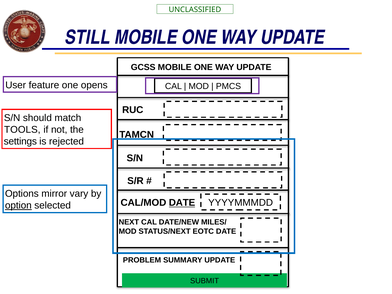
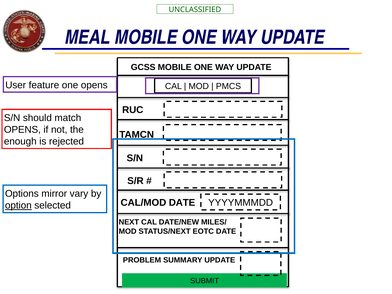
STILL: STILL -> MEAL
TOOLS at (22, 130): TOOLS -> OPENS
settings: settings -> enough
DATE at (182, 203) underline: present -> none
